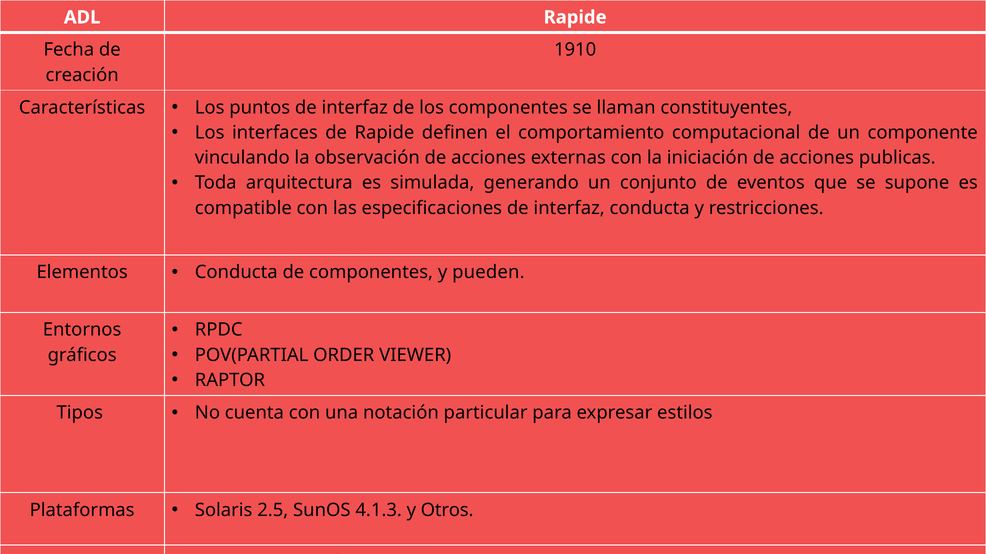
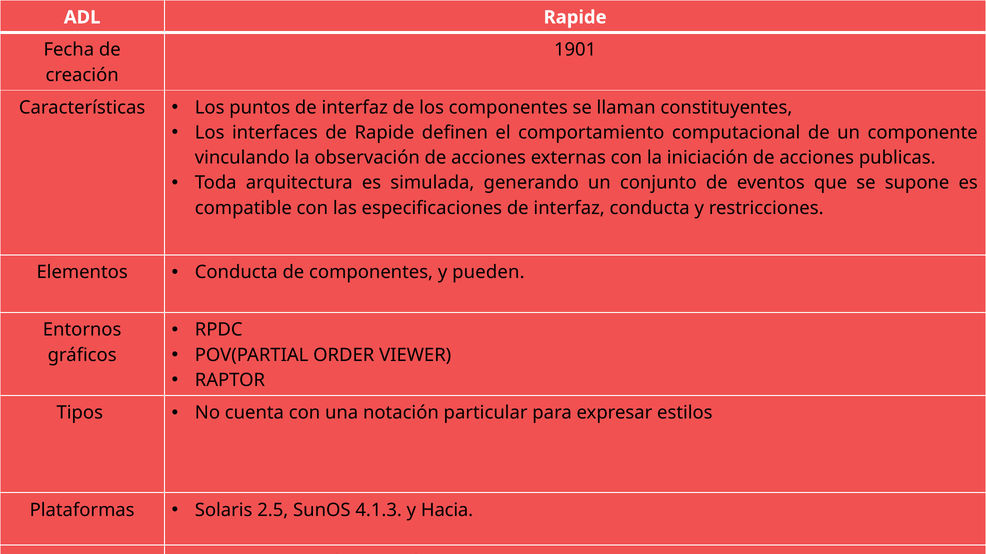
1910: 1910 -> 1901
Otros: Otros -> Hacia
